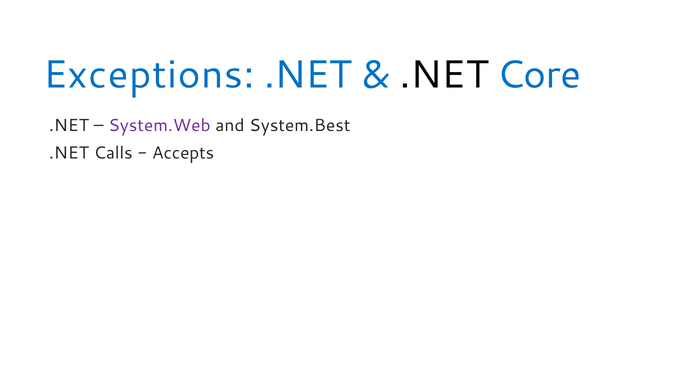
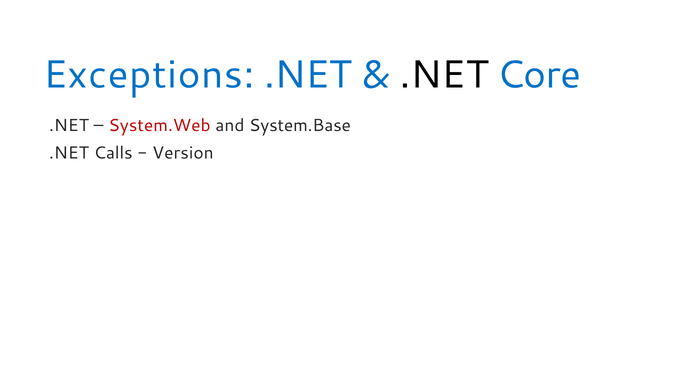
System.Web colour: purple -> red
System.Best: System.Best -> System.Base
Accepts: Accepts -> Version
